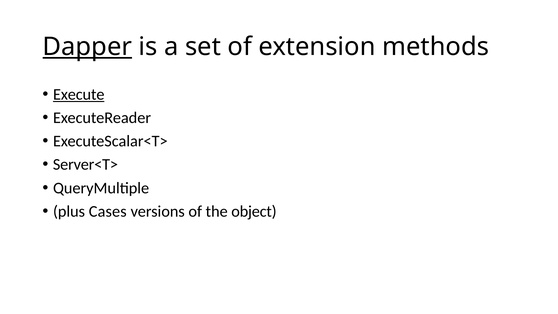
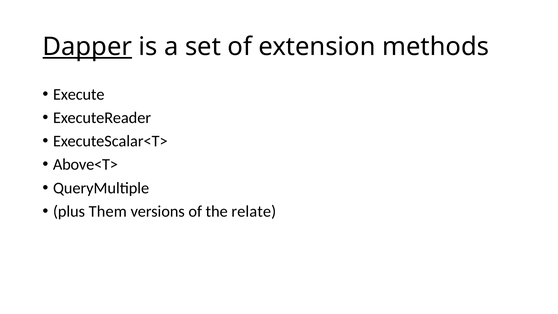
Execute underline: present -> none
Server<T>: Server<T> -> Above<T>
Cases: Cases -> Them
object: object -> relate
